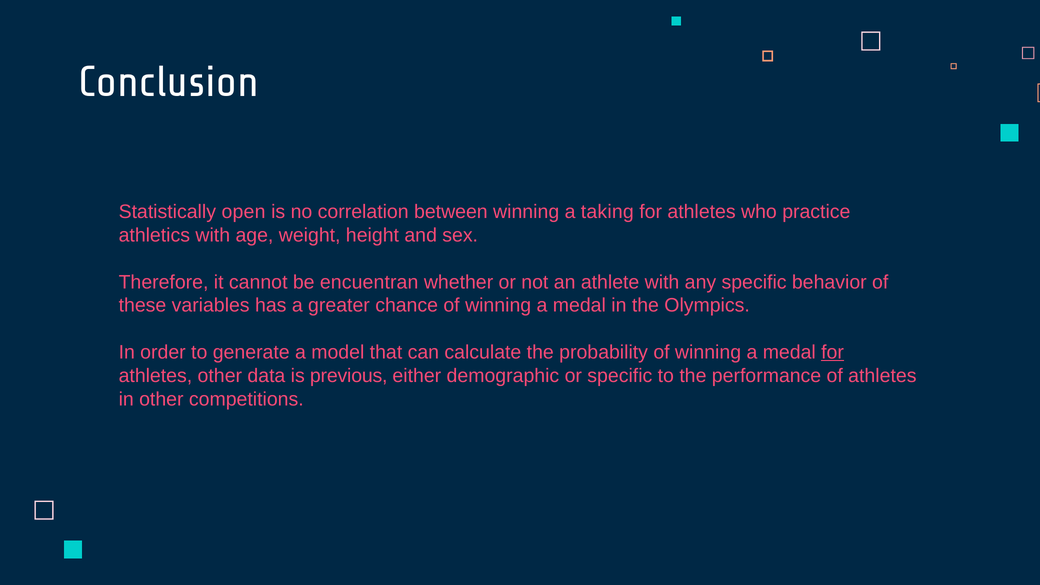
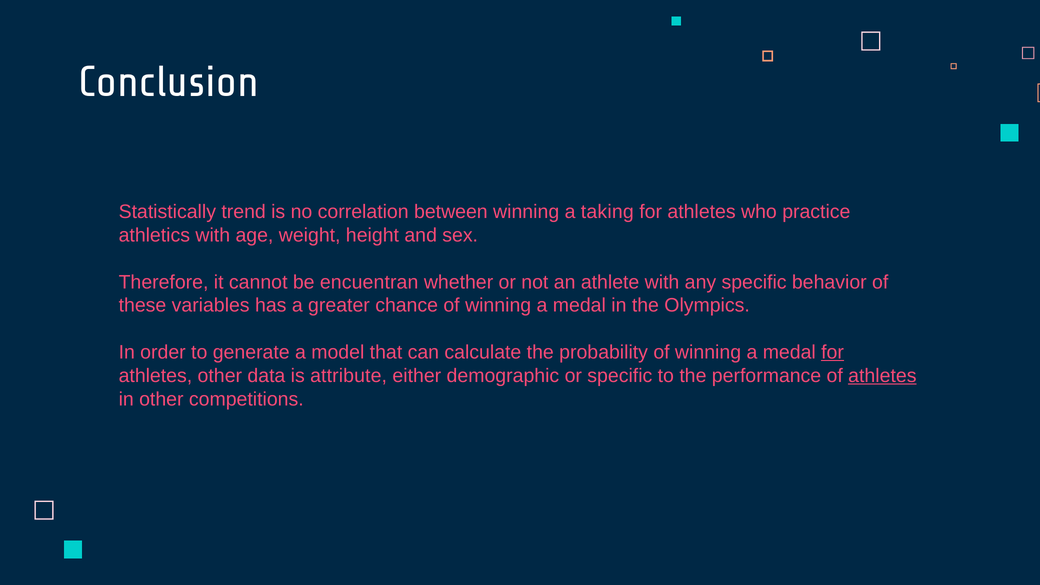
open: open -> trend
previous: previous -> attribute
athletes at (882, 376) underline: none -> present
